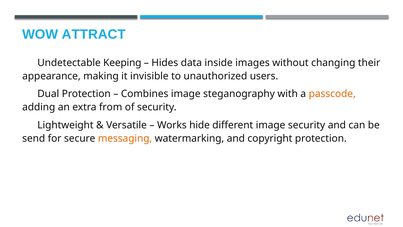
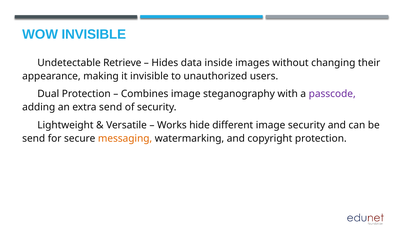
WOW ATTRACT: ATTRACT -> INVISIBLE
Keeping: Keeping -> Retrieve
passcode colour: orange -> purple
extra from: from -> send
